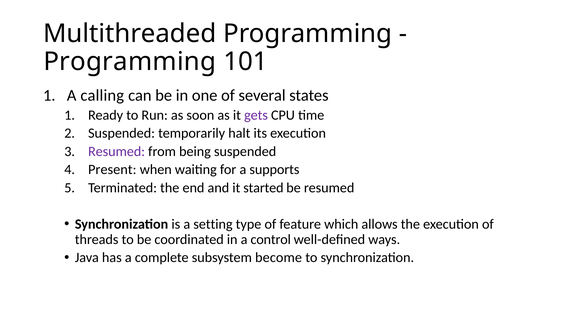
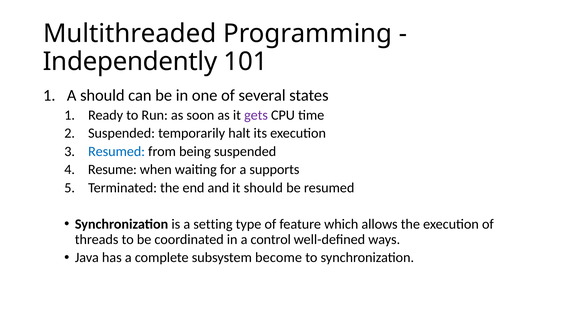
Programming at (130, 61): Programming -> Independently
A calling: calling -> should
Resumed at (117, 151) colour: purple -> blue
Present: Present -> Resume
it started: started -> should
